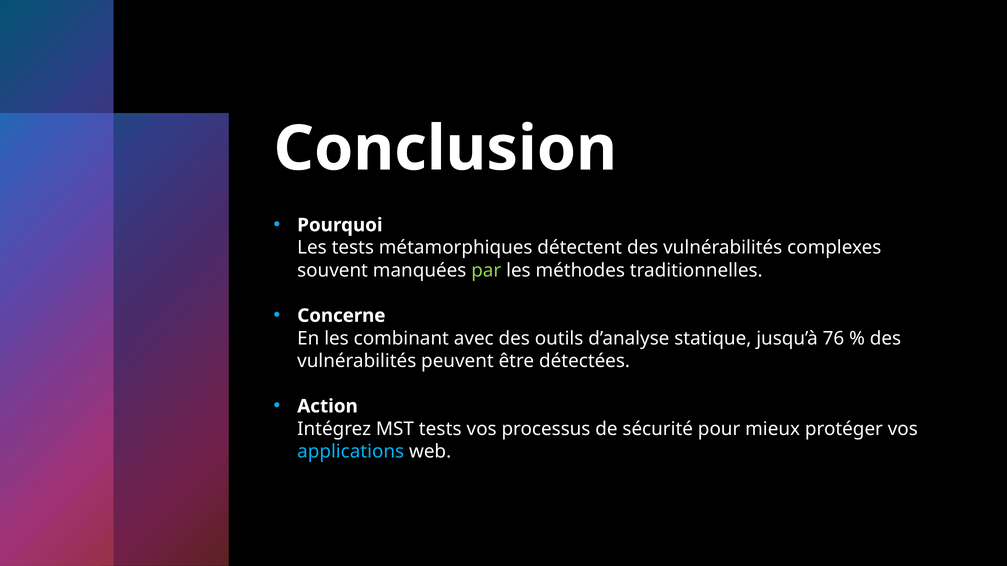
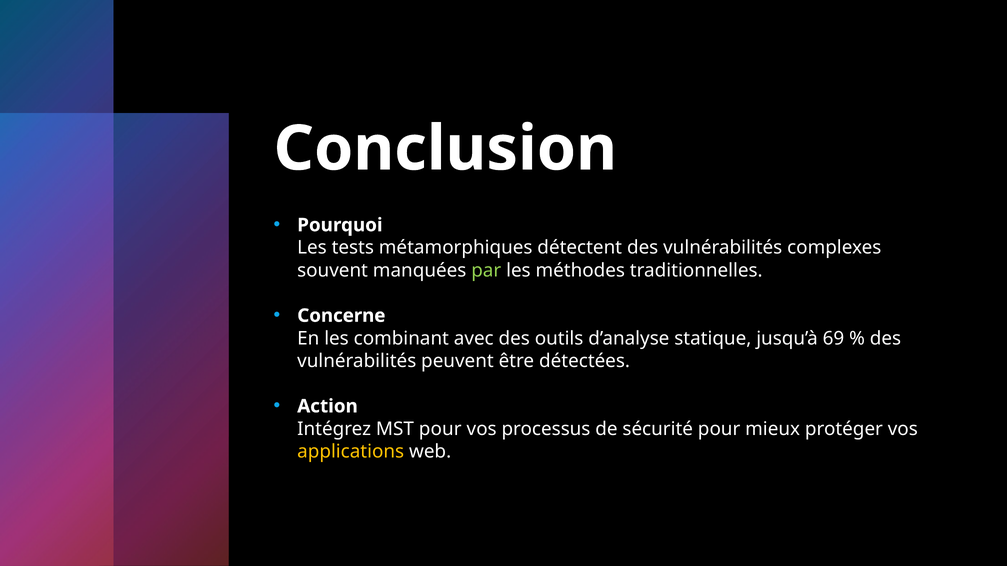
76: 76 -> 69
MST tests: tests -> pour
applications colour: light blue -> yellow
